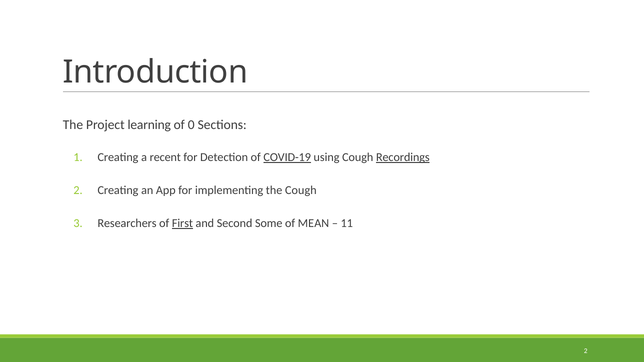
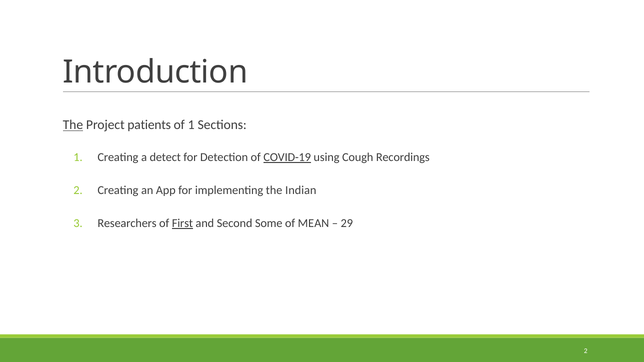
The at (73, 125) underline: none -> present
learning: learning -> patients
of 0: 0 -> 1
recent: recent -> detect
Recordings underline: present -> none
the Cough: Cough -> Indian
11: 11 -> 29
